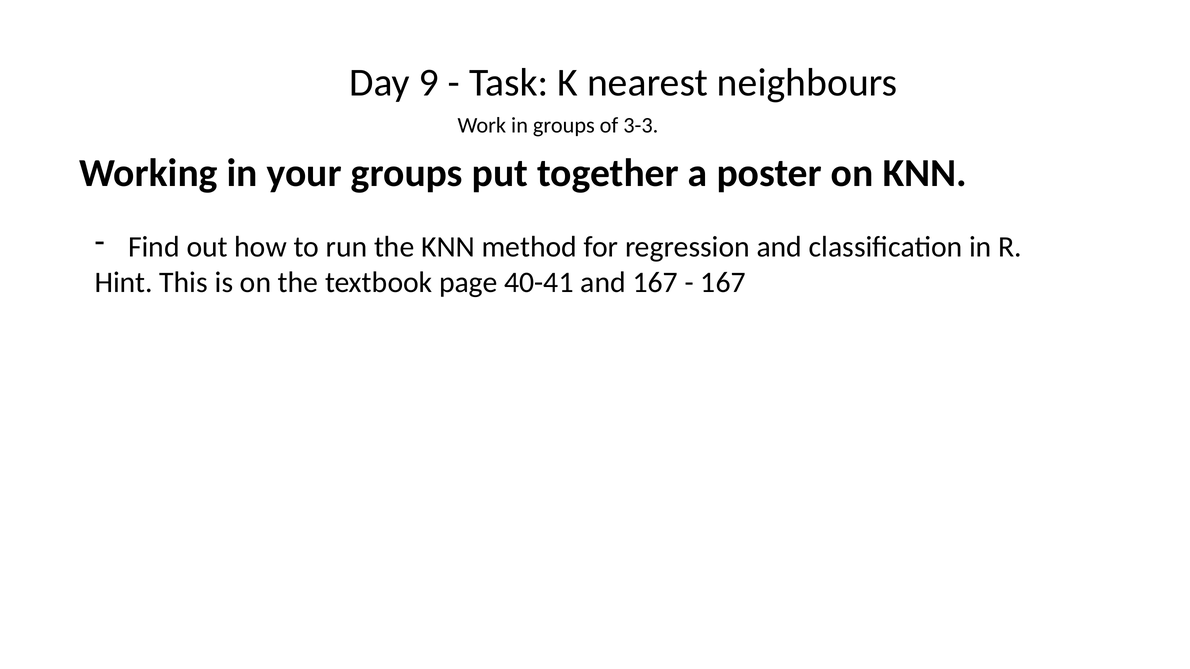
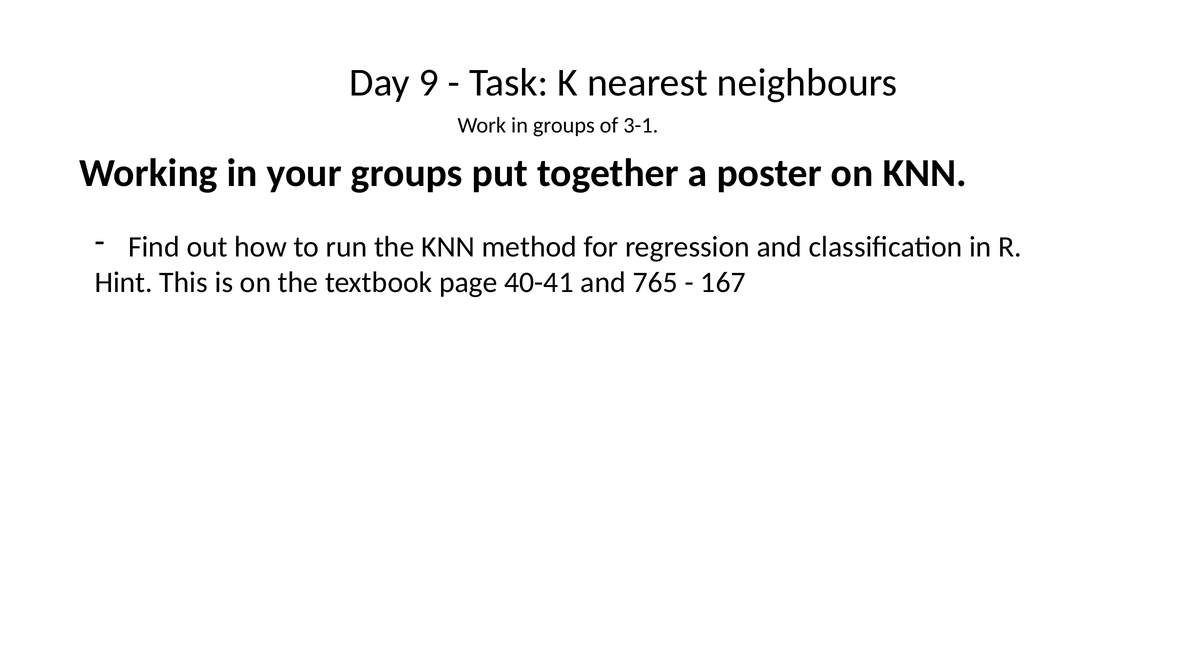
3-3: 3-3 -> 3-1
and 167: 167 -> 765
